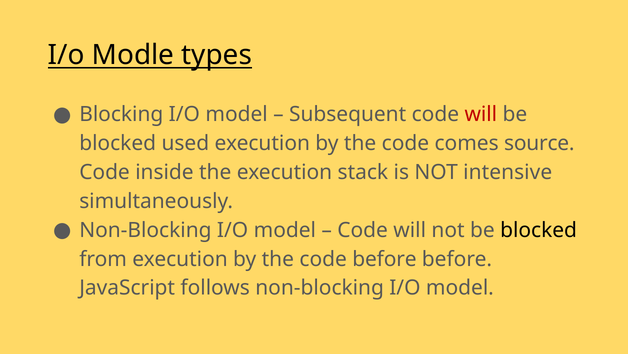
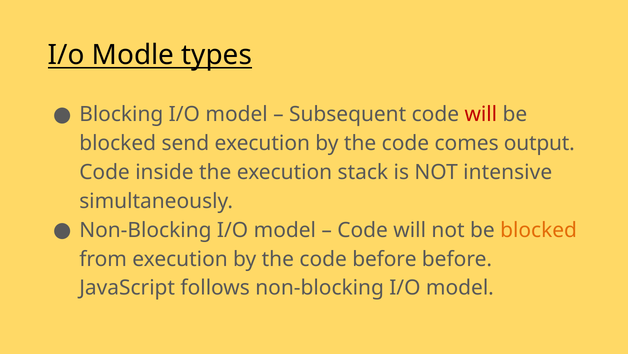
used: used -> send
source: source -> output
blocked at (539, 230) colour: black -> orange
